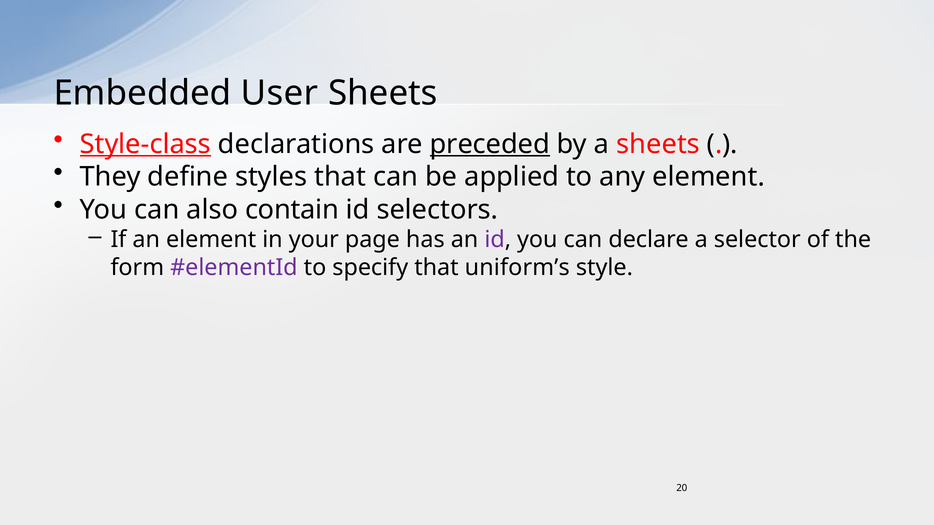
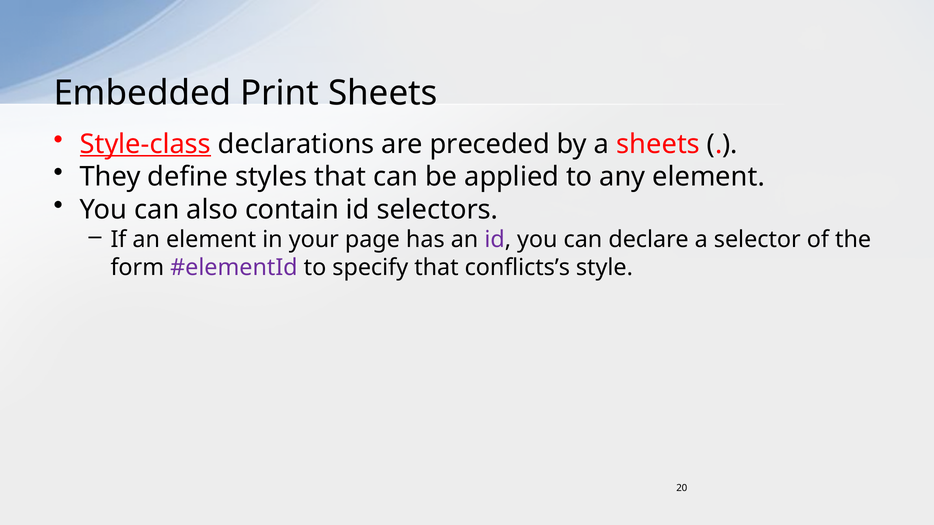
User: User -> Print
preceded underline: present -> none
uniform’s: uniform’s -> conflicts’s
